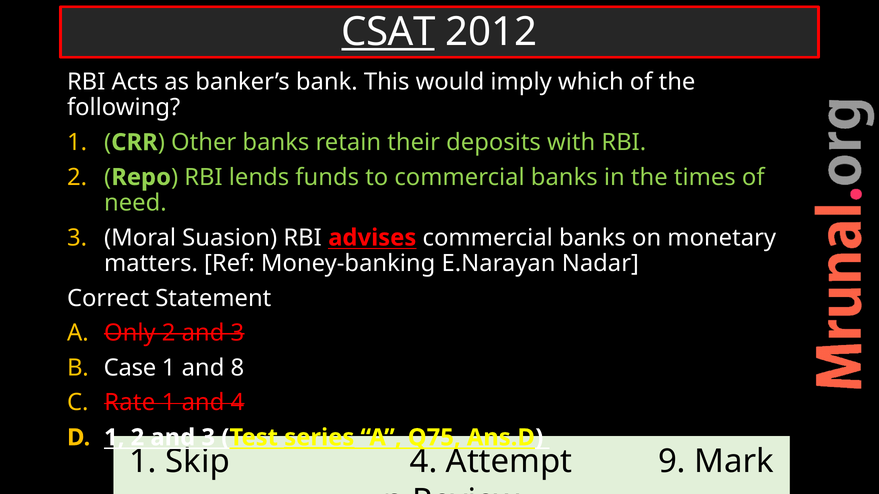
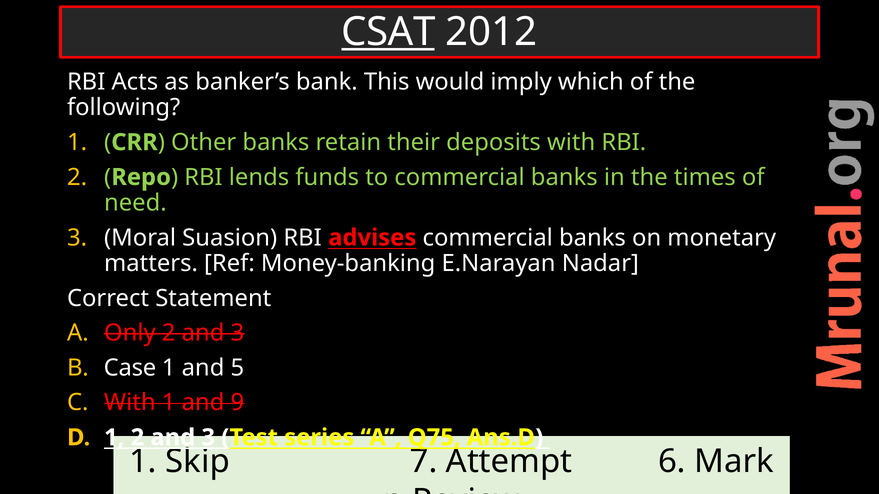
8: 8 -> 5
Rate at (130, 403): Rate -> With
and 4: 4 -> 9
series underline: present -> none
4 at (424, 462): 4 -> 7
9: 9 -> 6
